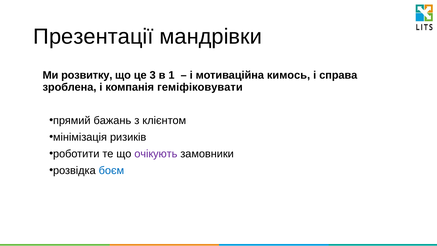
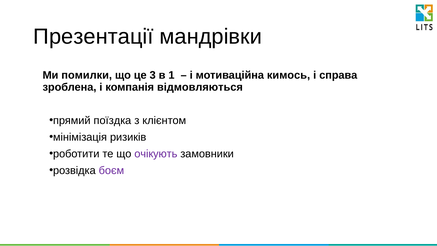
розвитку: розвитку -> помилки
геміфіковувати: геміфіковувати -> відмовляються
бажань: бажань -> поїздка
боєм colour: blue -> purple
